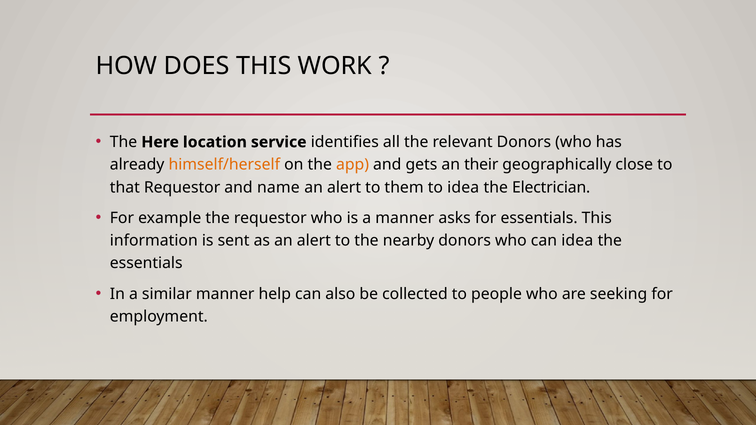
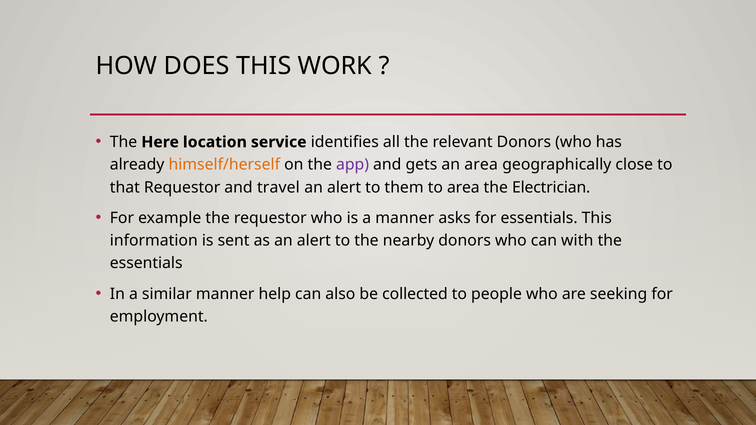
app colour: orange -> purple
an their: their -> area
name: name -> travel
to idea: idea -> area
can idea: idea -> with
